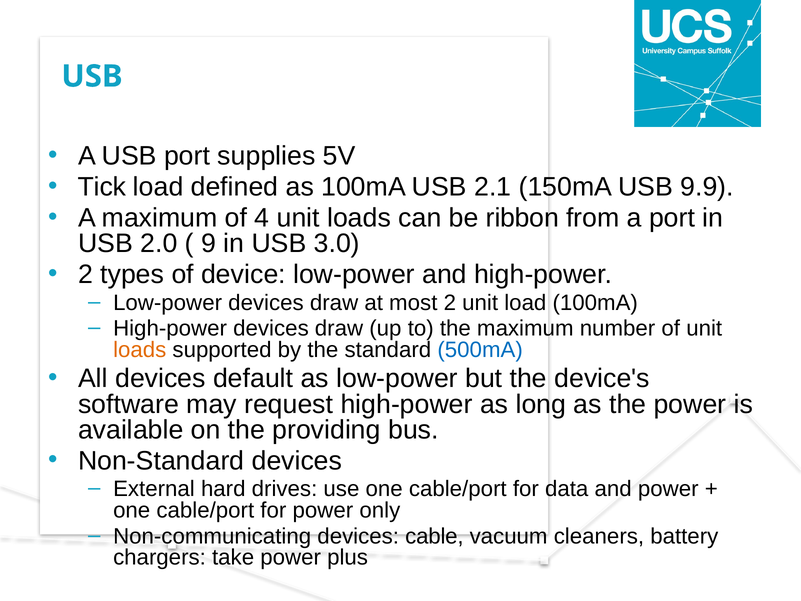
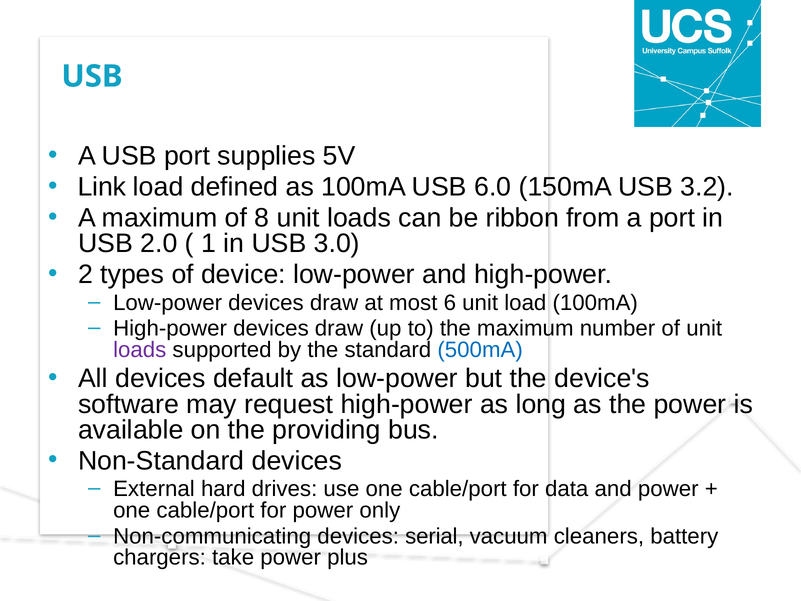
Tick: Tick -> Link
2.1: 2.1 -> 6.0
9.9: 9.9 -> 3.2
4: 4 -> 8
9: 9 -> 1
most 2: 2 -> 6
loads at (140, 350) colour: orange -> purple
cable: cable -> serial
